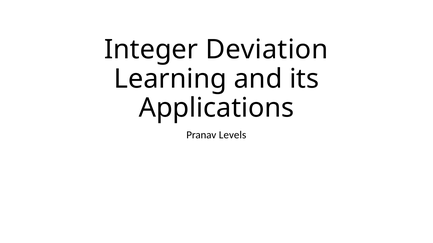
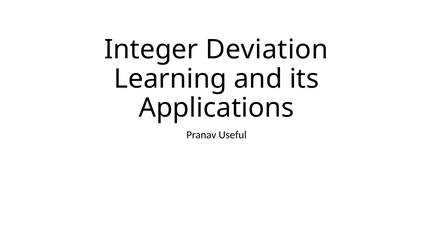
Levels: Levels -> Useful
